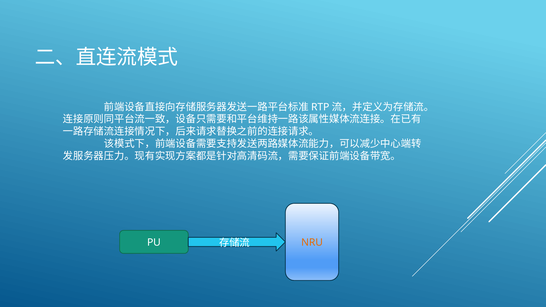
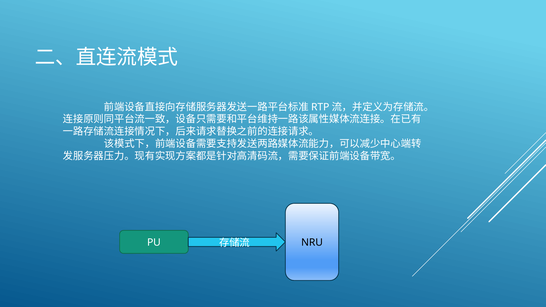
NRU colour: orange -> black
